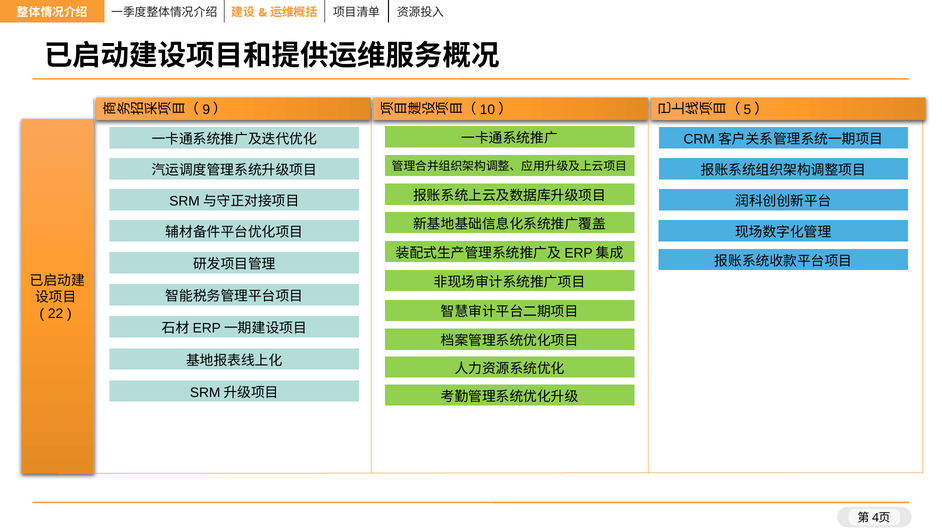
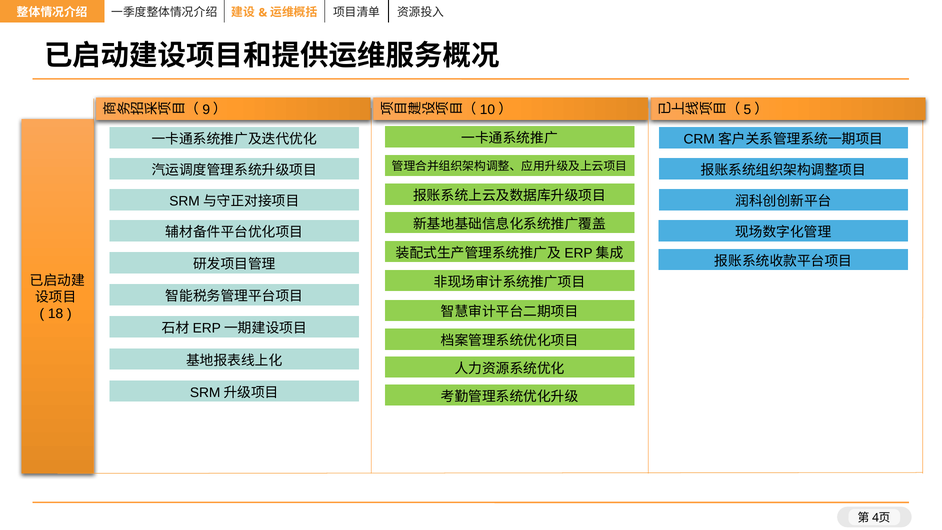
22: 22 -> 18
